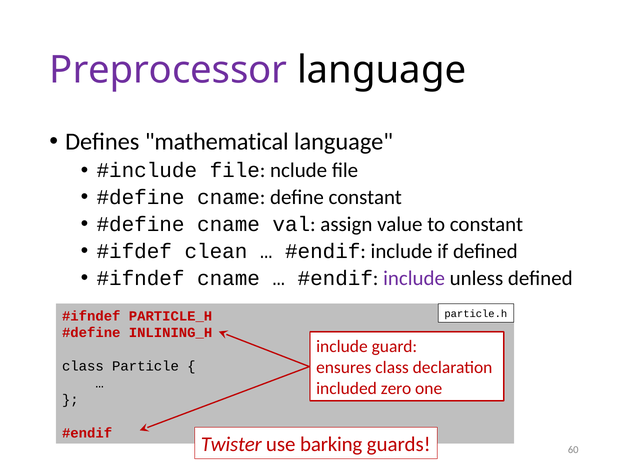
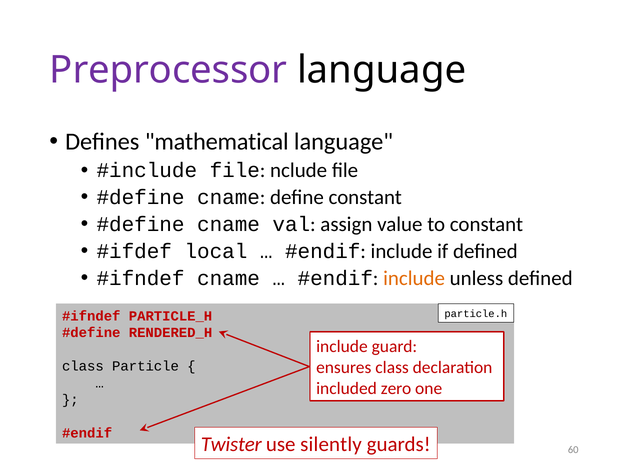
clean: clean -> local
include at (414, 278) colour: purple -> orange
INLINING_H: INLINING_H -> RENDERED_H
barking: barking -> silently
